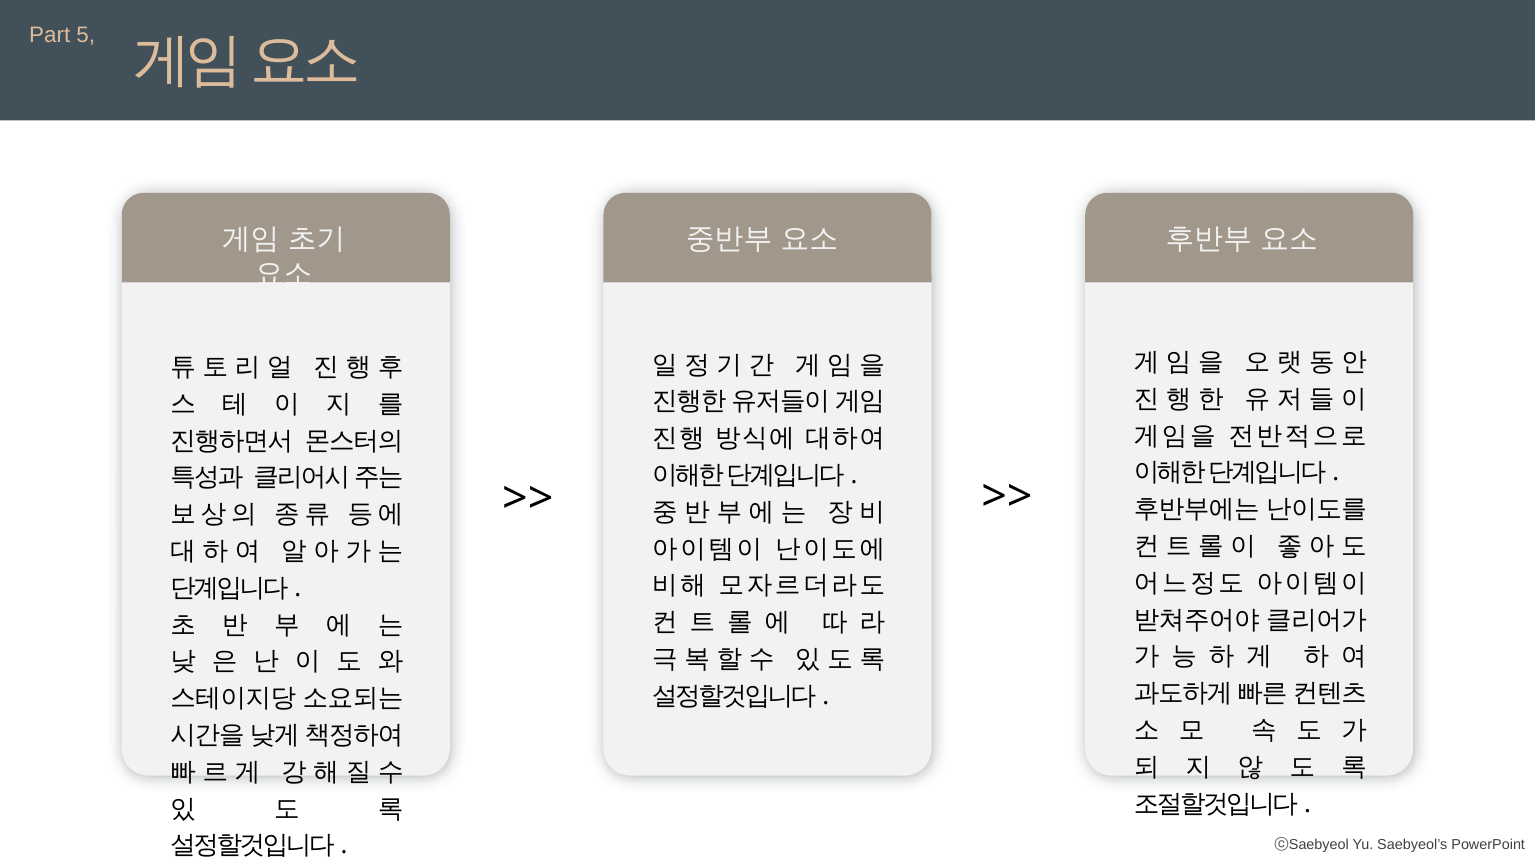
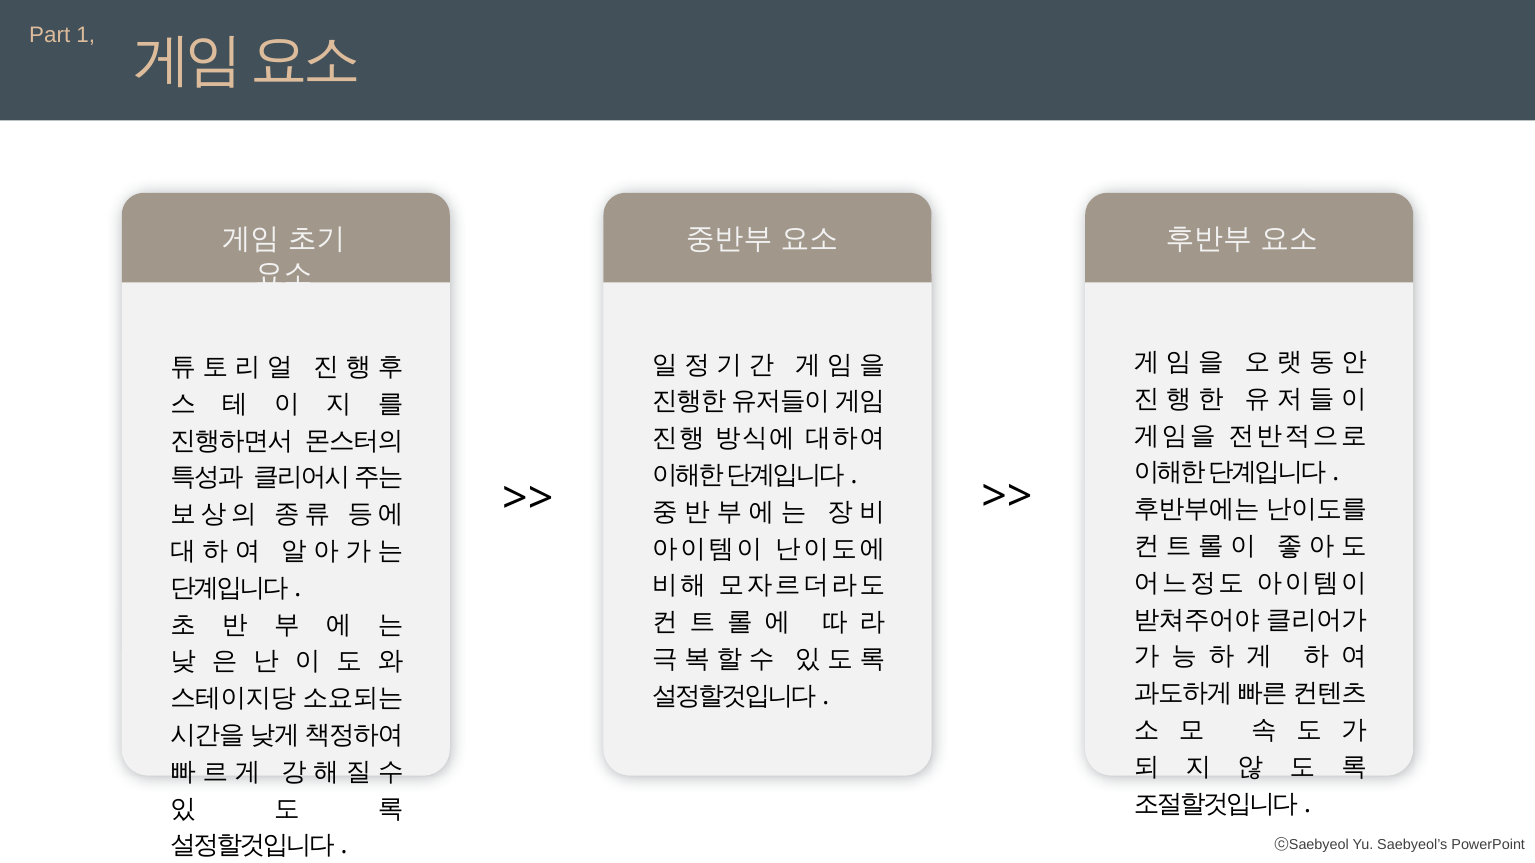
5: 5 -> 1
